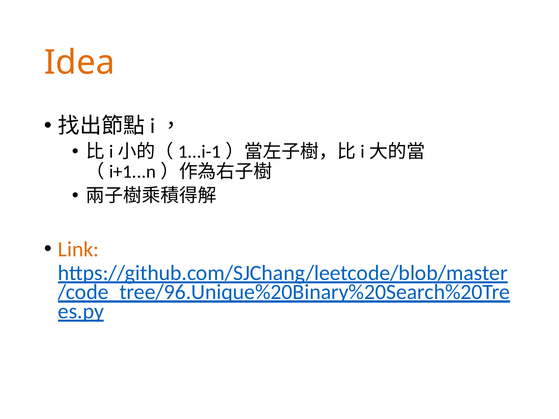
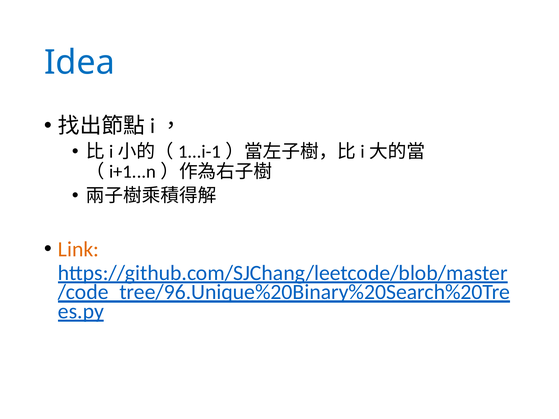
Idea colour: orange -> blue
